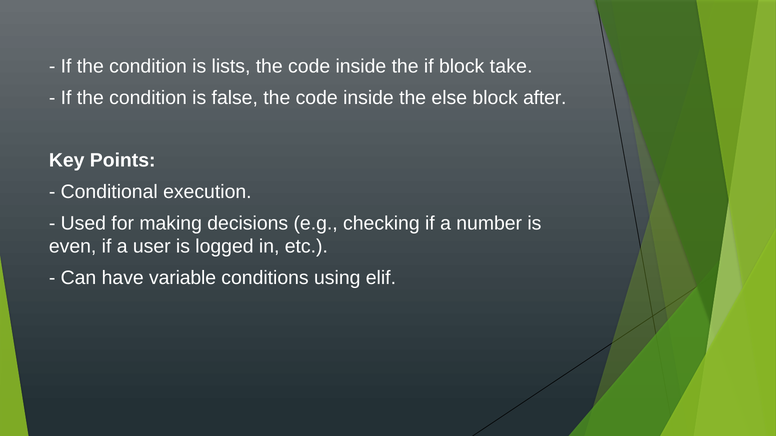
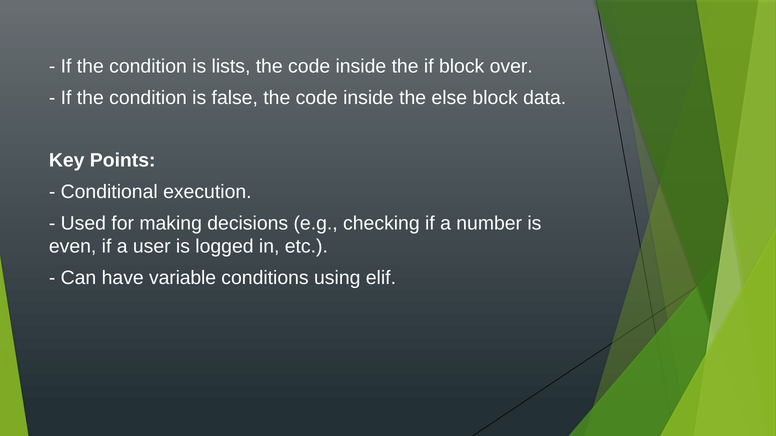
take: take -> over
after: after -> data
